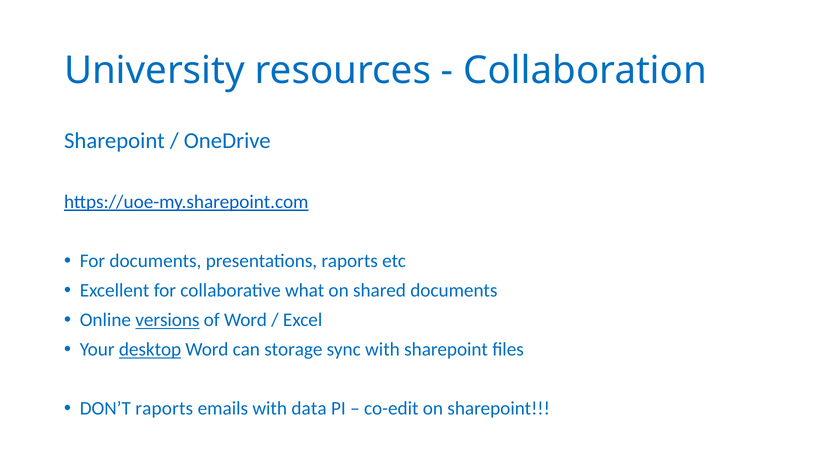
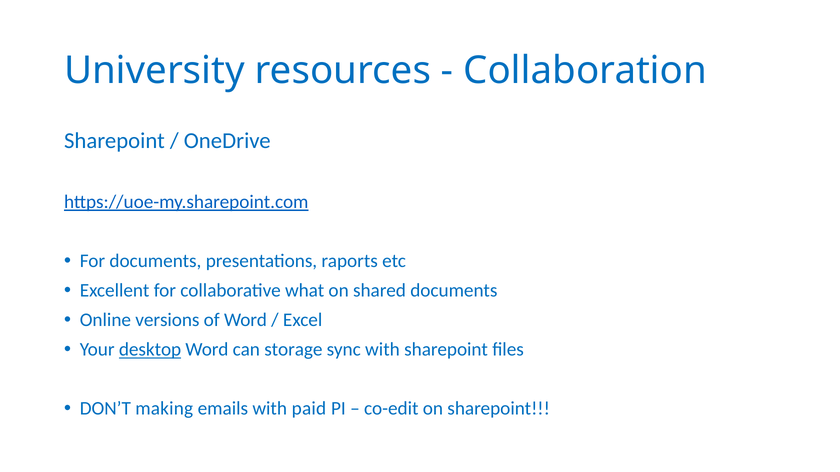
versions underline: present -> none
DON’T raports: raports -> making
data: data -> paid
